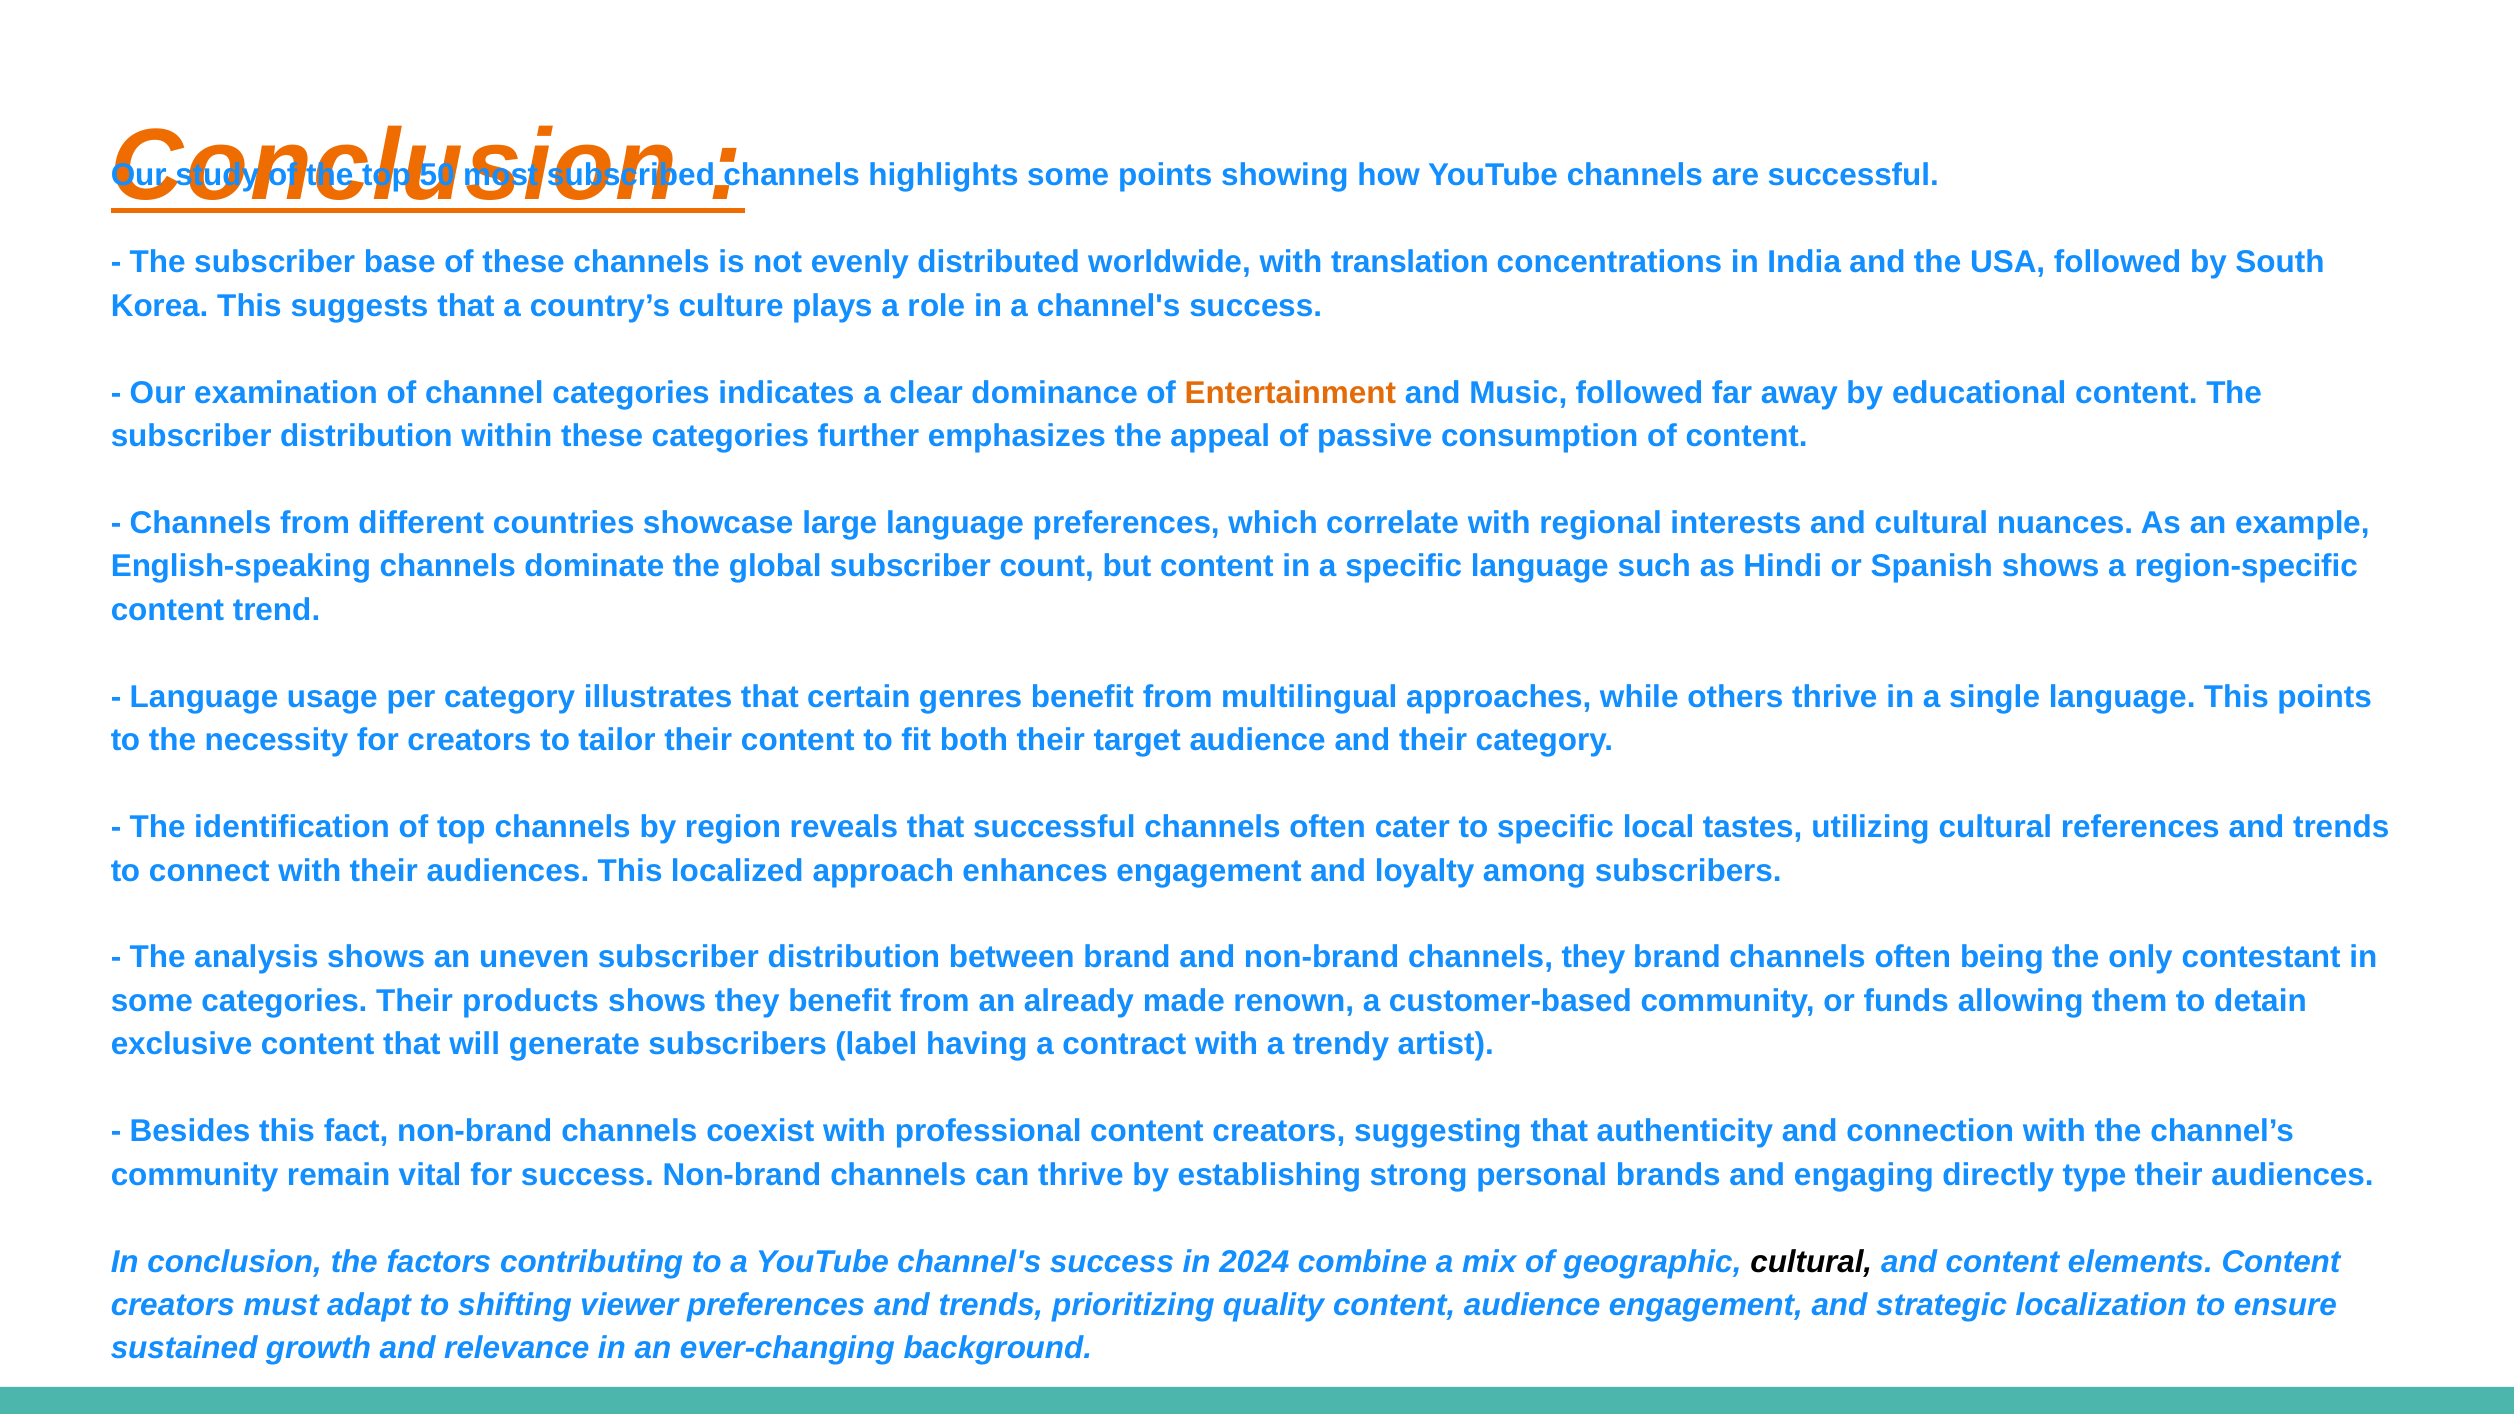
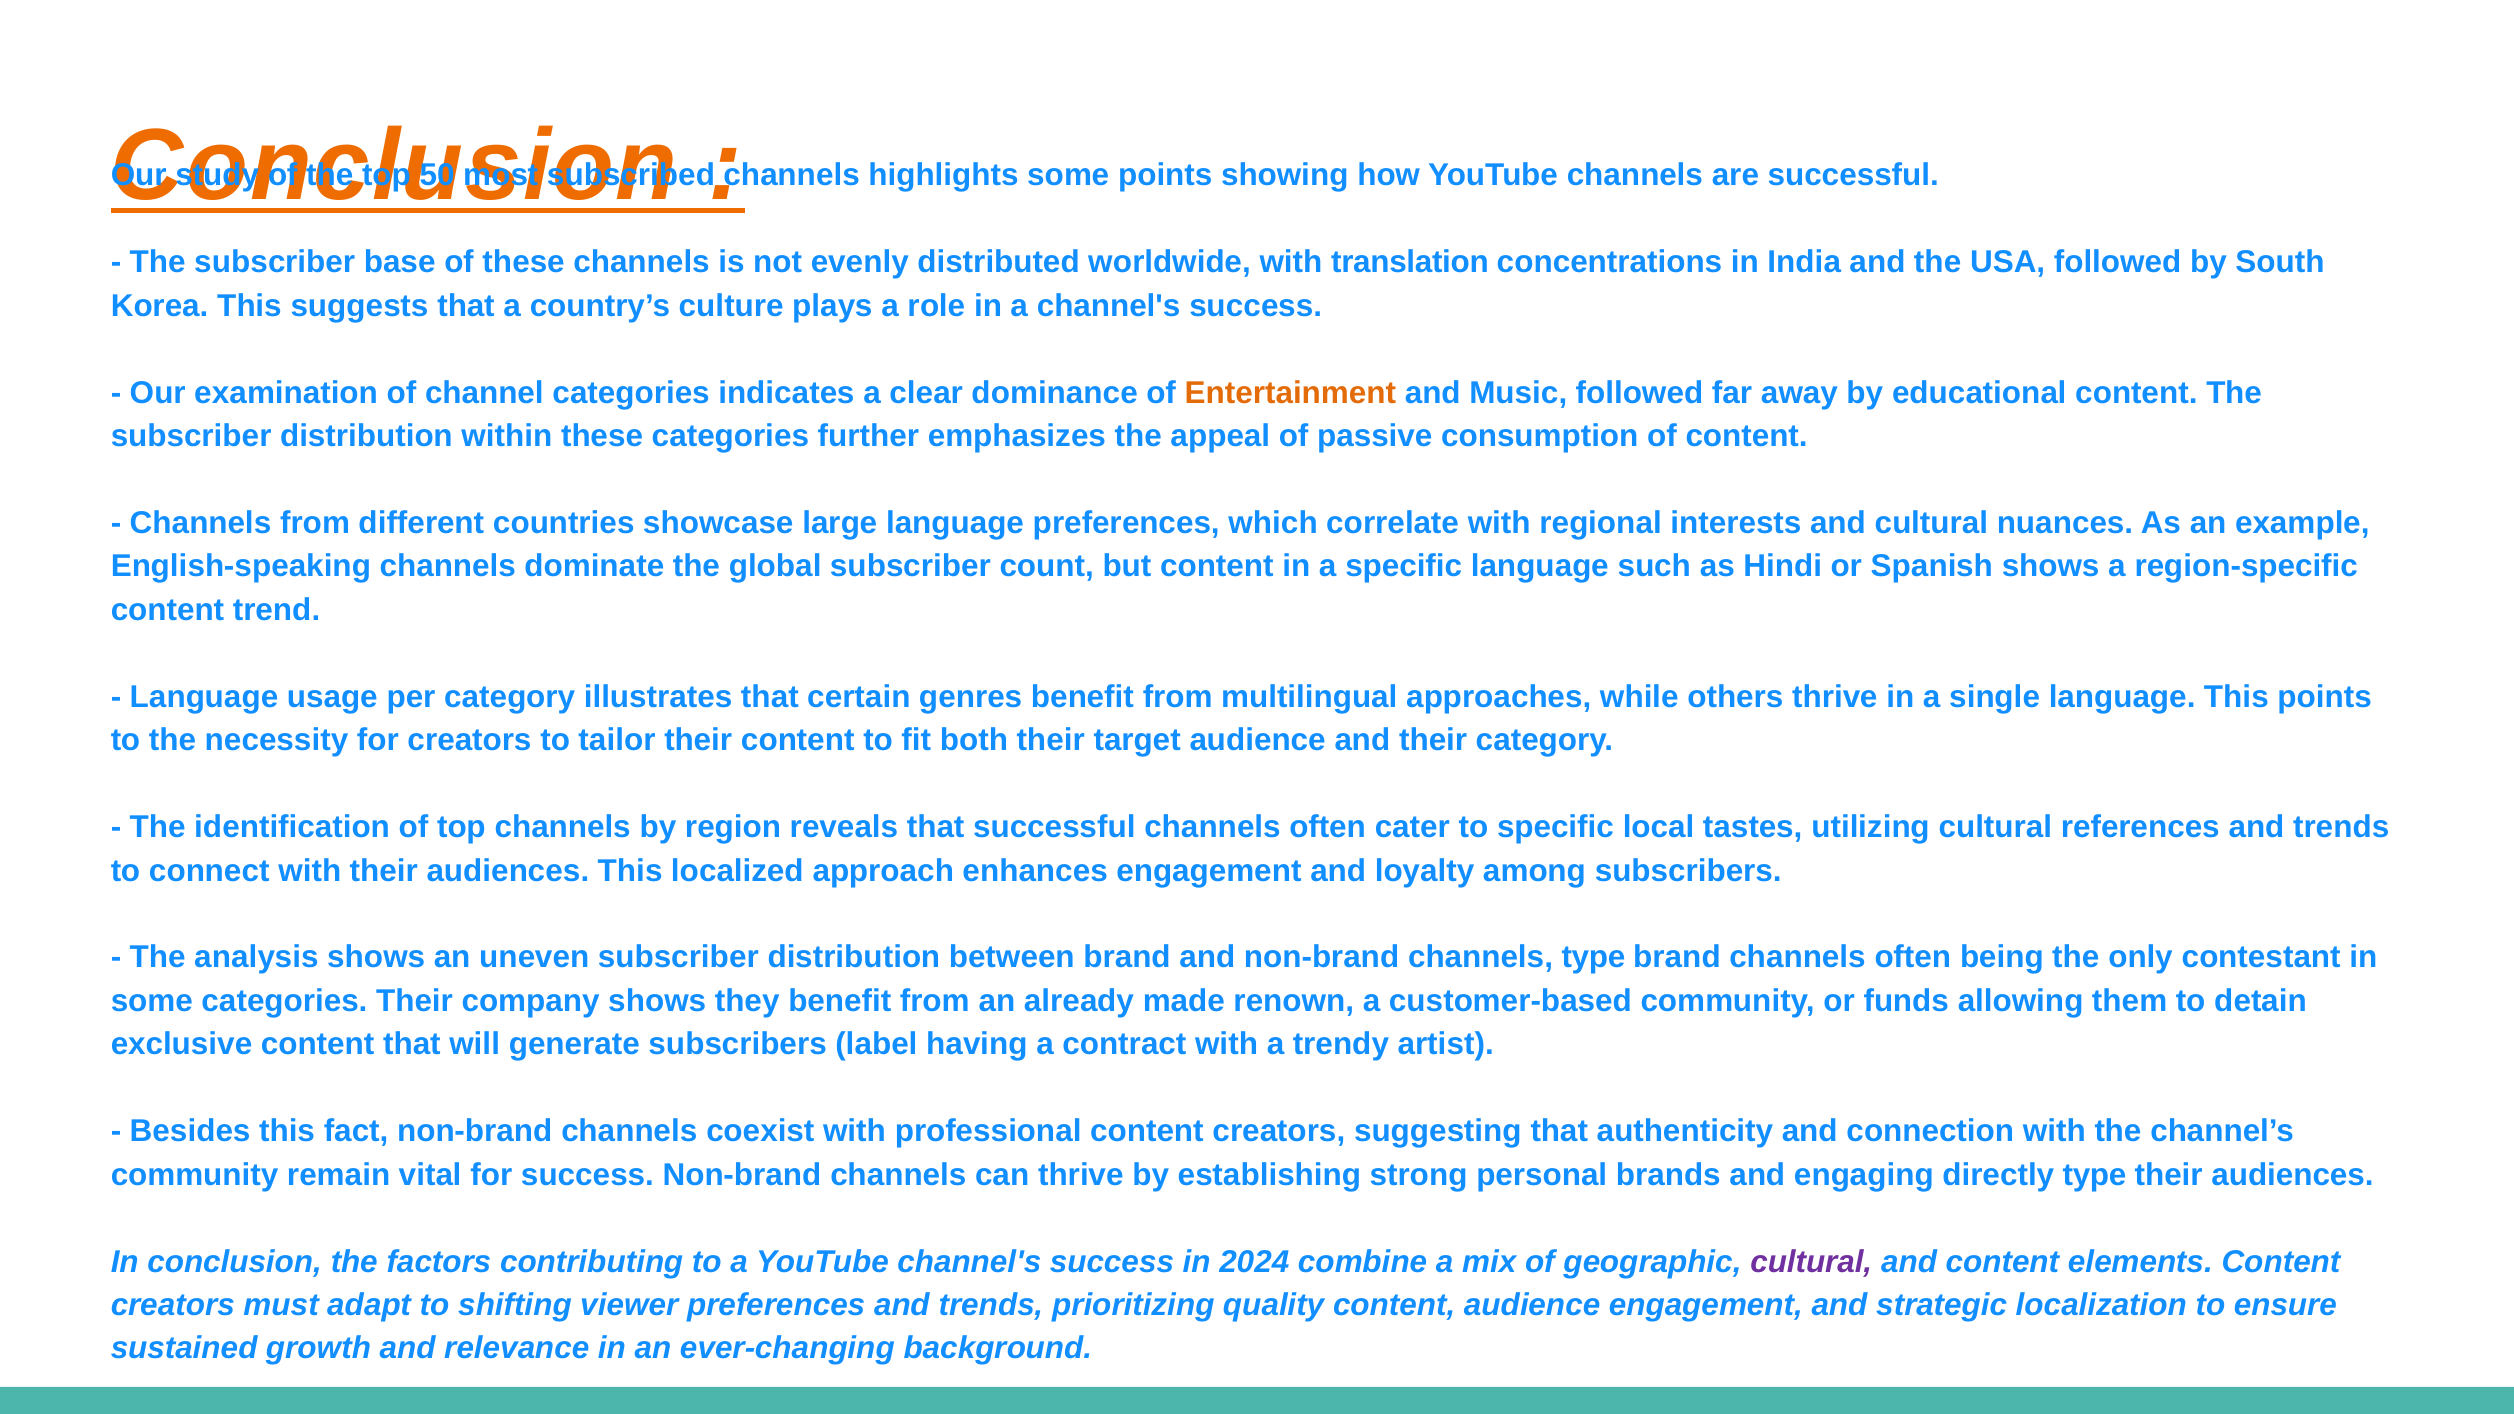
channels they: they -> type
products: products -> company
cultural at (1811, 1262) colour: black -> purple
